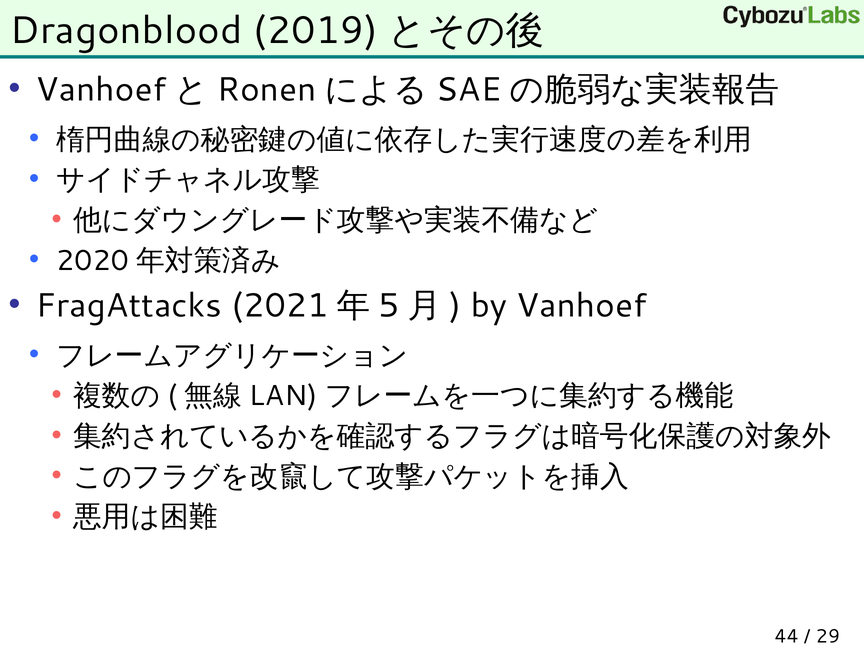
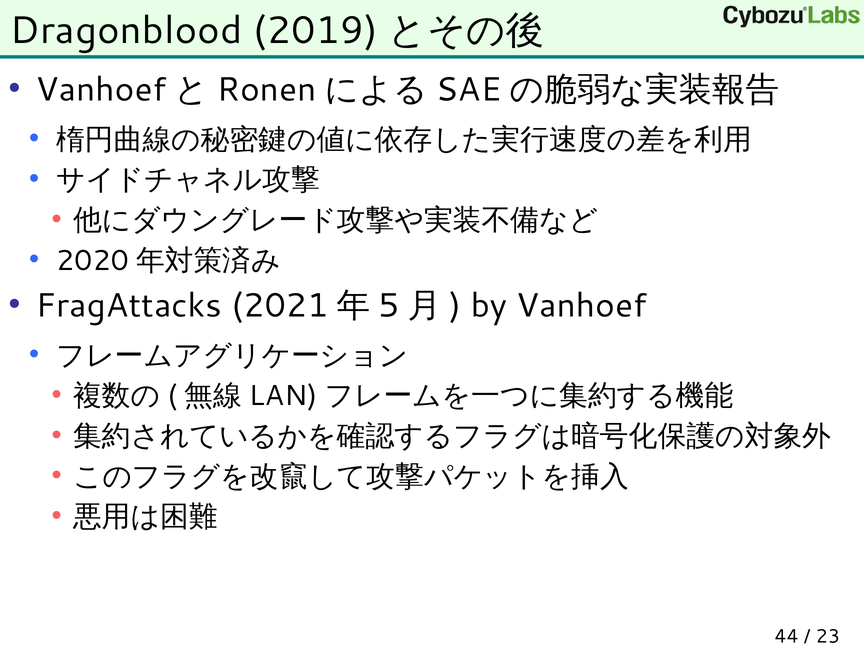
29: 29 -> 23
